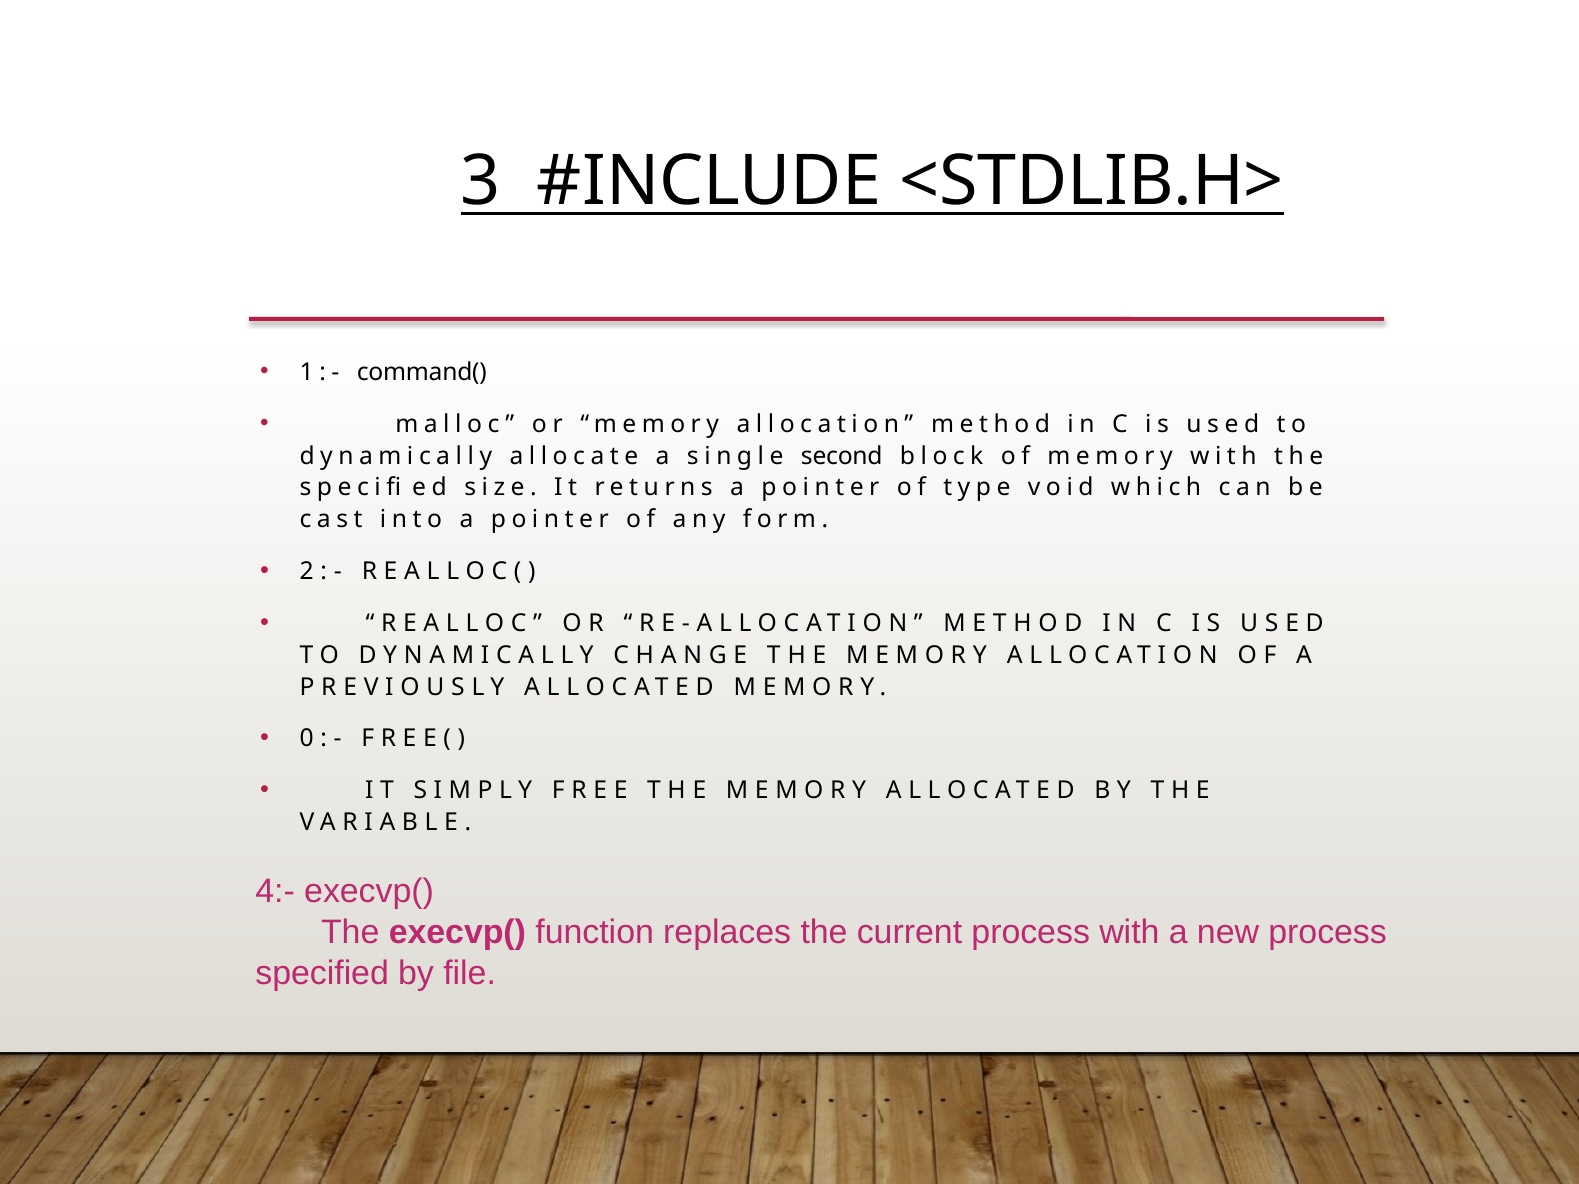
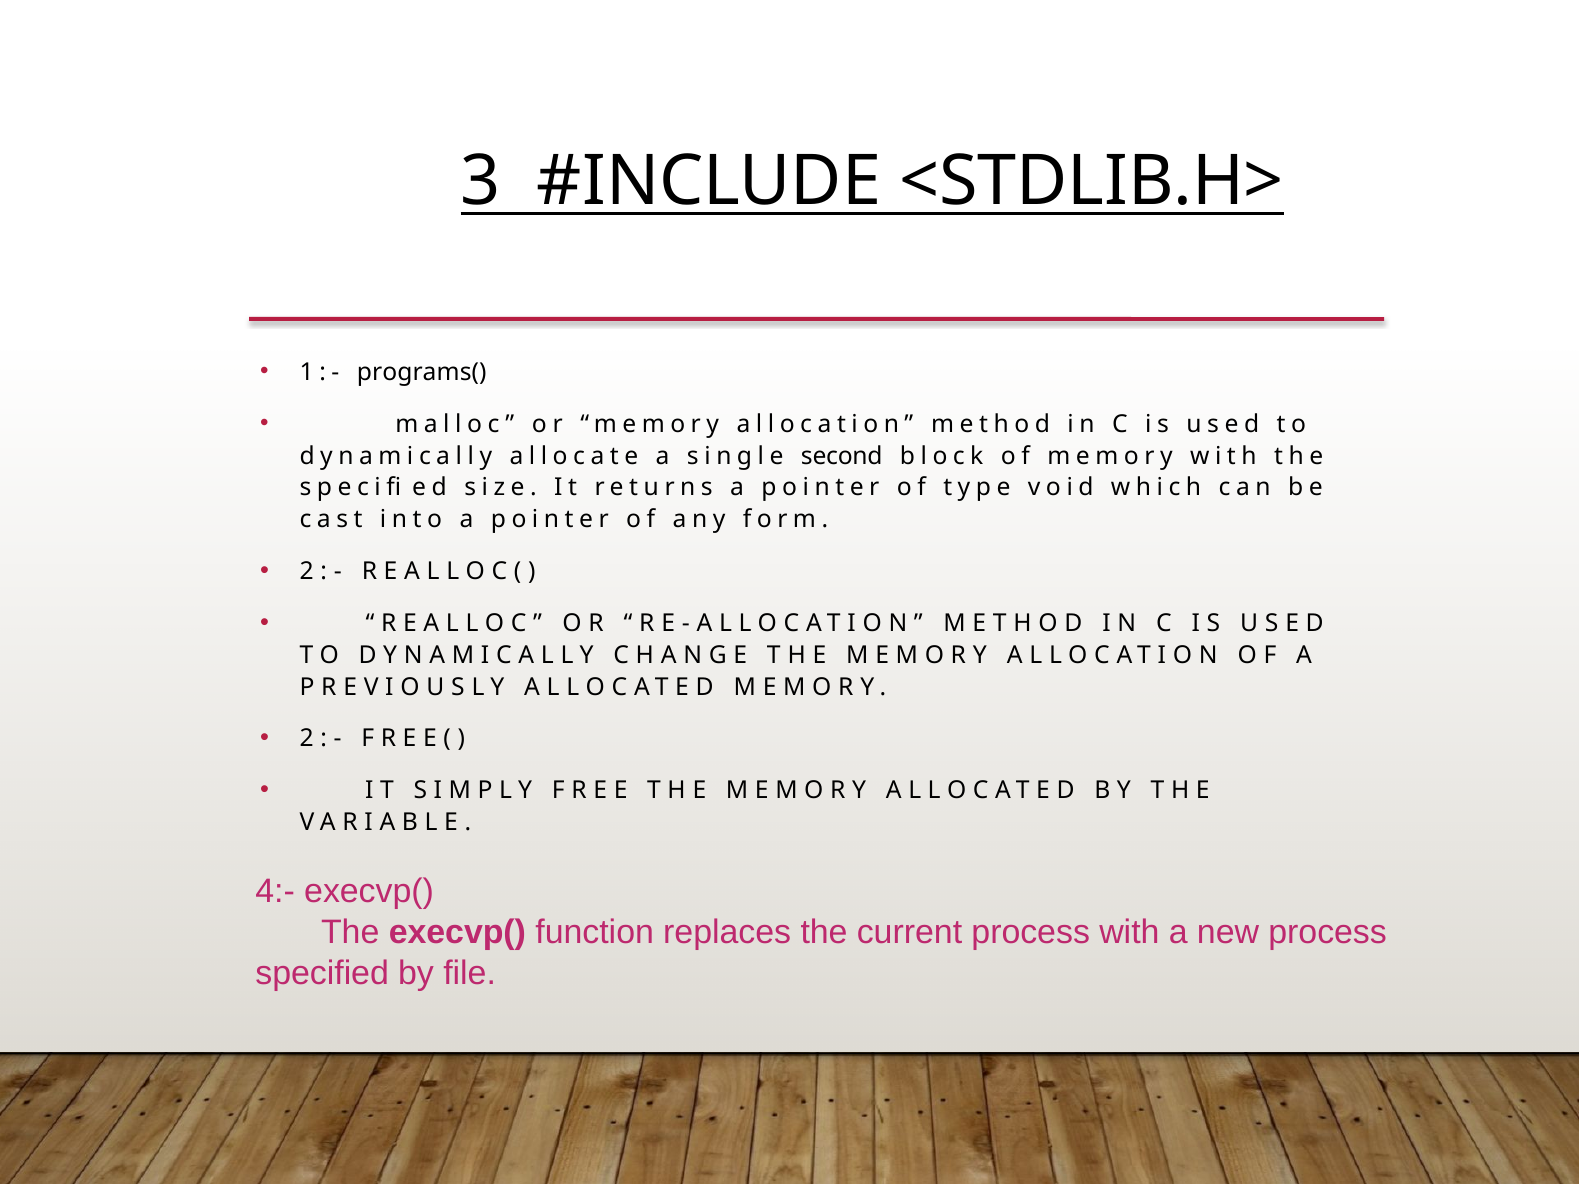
command(: command( -> programs(
0 at (307, 739): 0 -> 2
